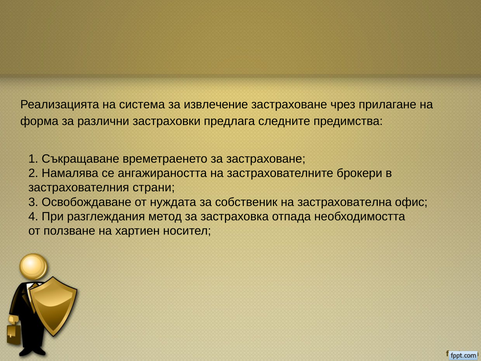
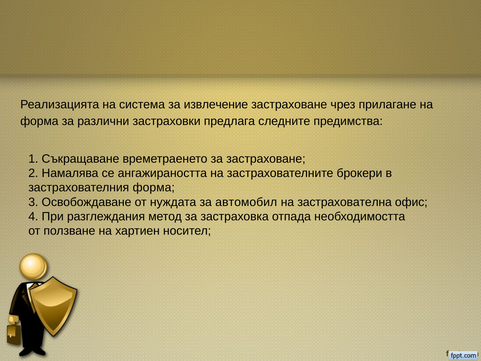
застрахователния страни: страни -> форма
собственик: собственик -> автомобил
